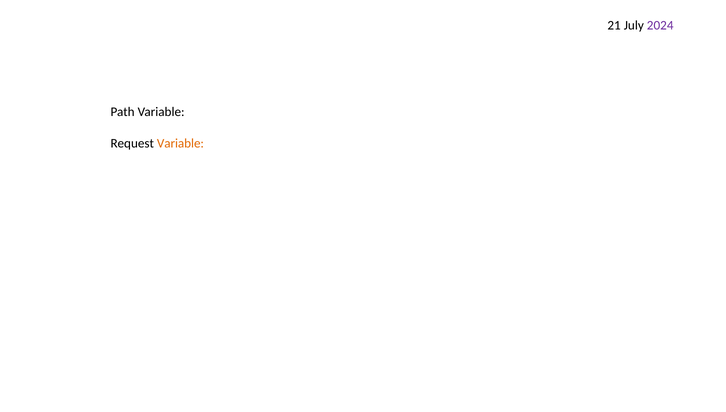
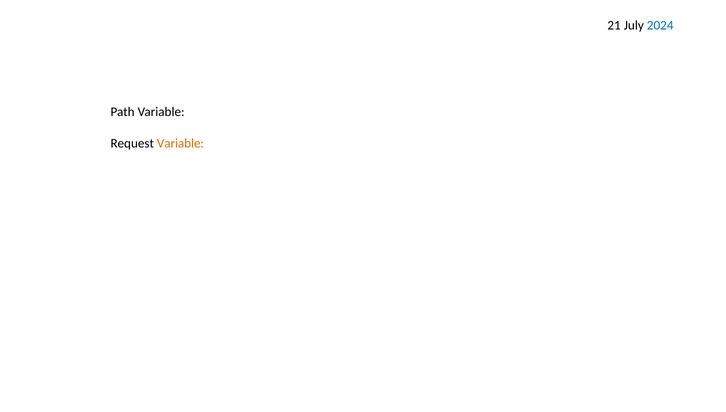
2024 colour: purple -> blue
